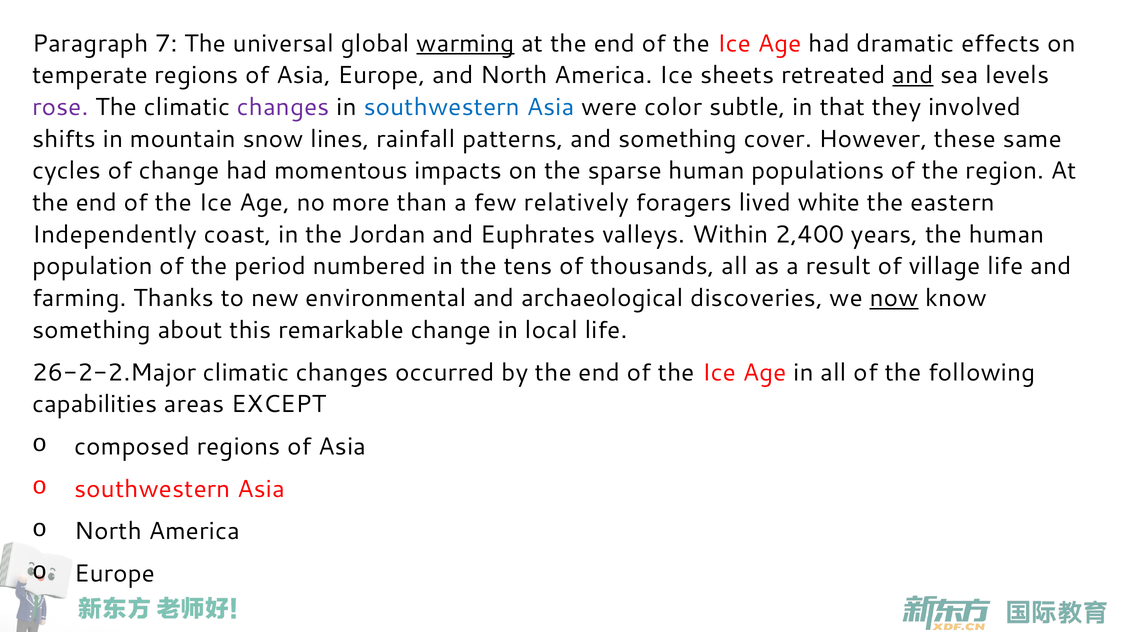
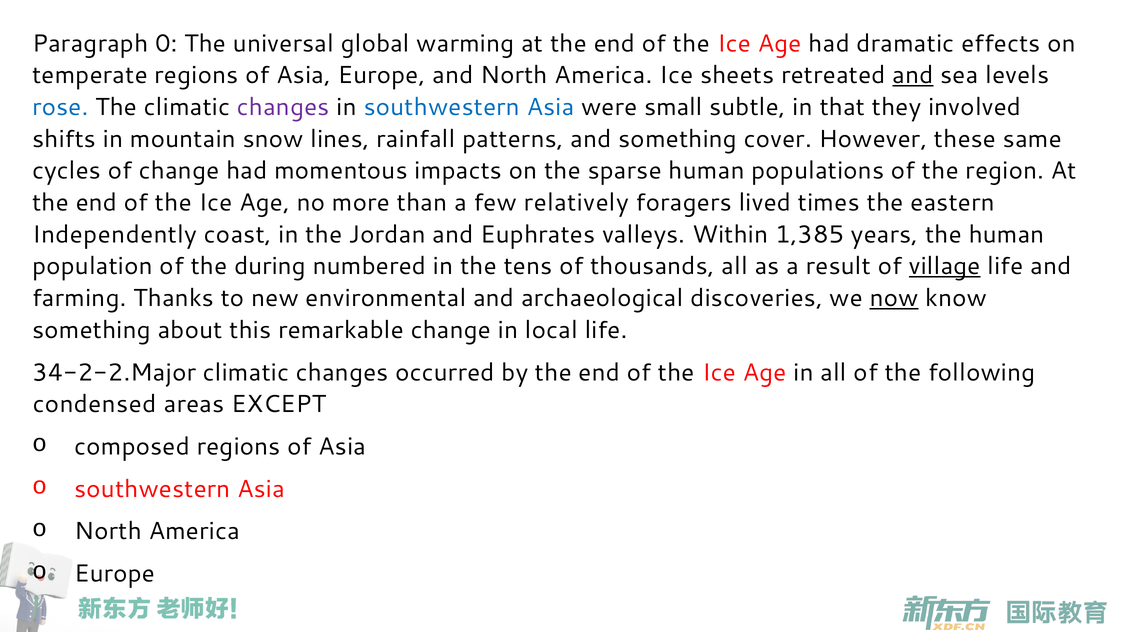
7: 7 -> 0
warming underline: present -> none
rose colour: purple -> blue
color: color -> small
white: white -> times
2,400: 2,400 -> 1,385
period: period -> during
village underline: none -> present
26-2-2.Major: 26-2-2.Major -> 34-2-2.Major
capabilities: capabilities -> condensed
